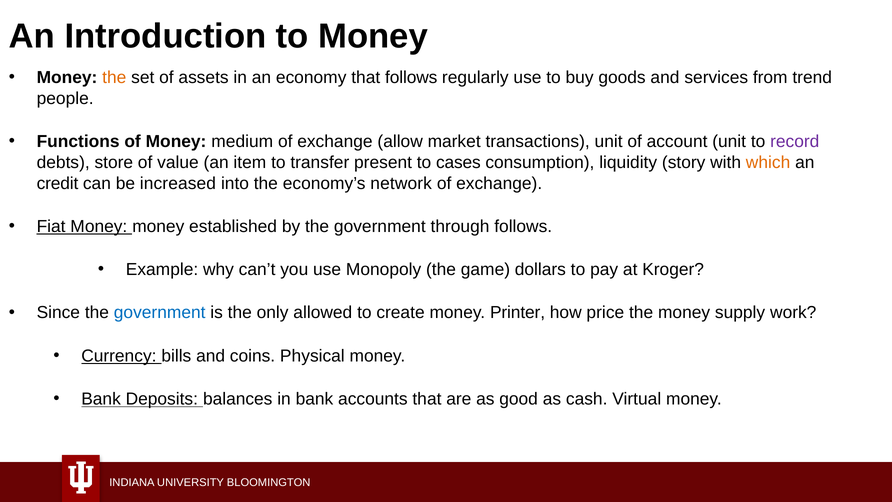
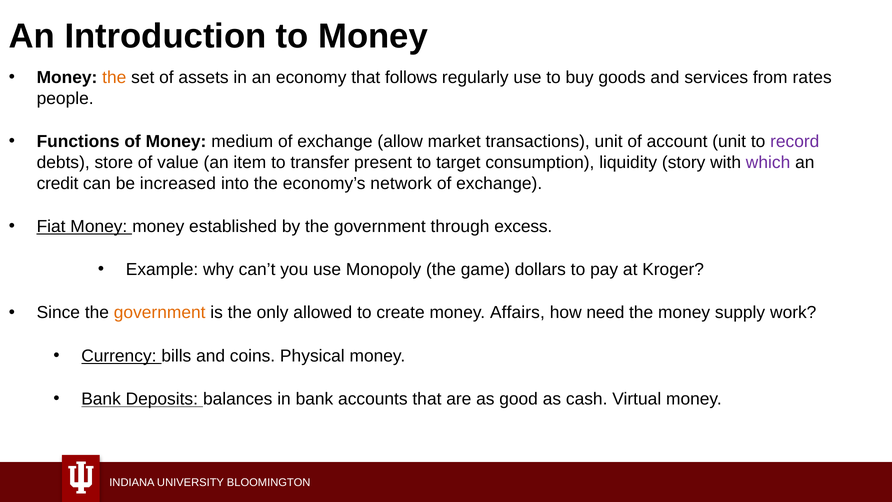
trend: trend -> rates
cases: cases -> target
which colour: orange -> purple
through follows: follows -> excess
government at (160, 313) colour: blue -> orange
Printer: Printer -> Affairs
price: price -> need
